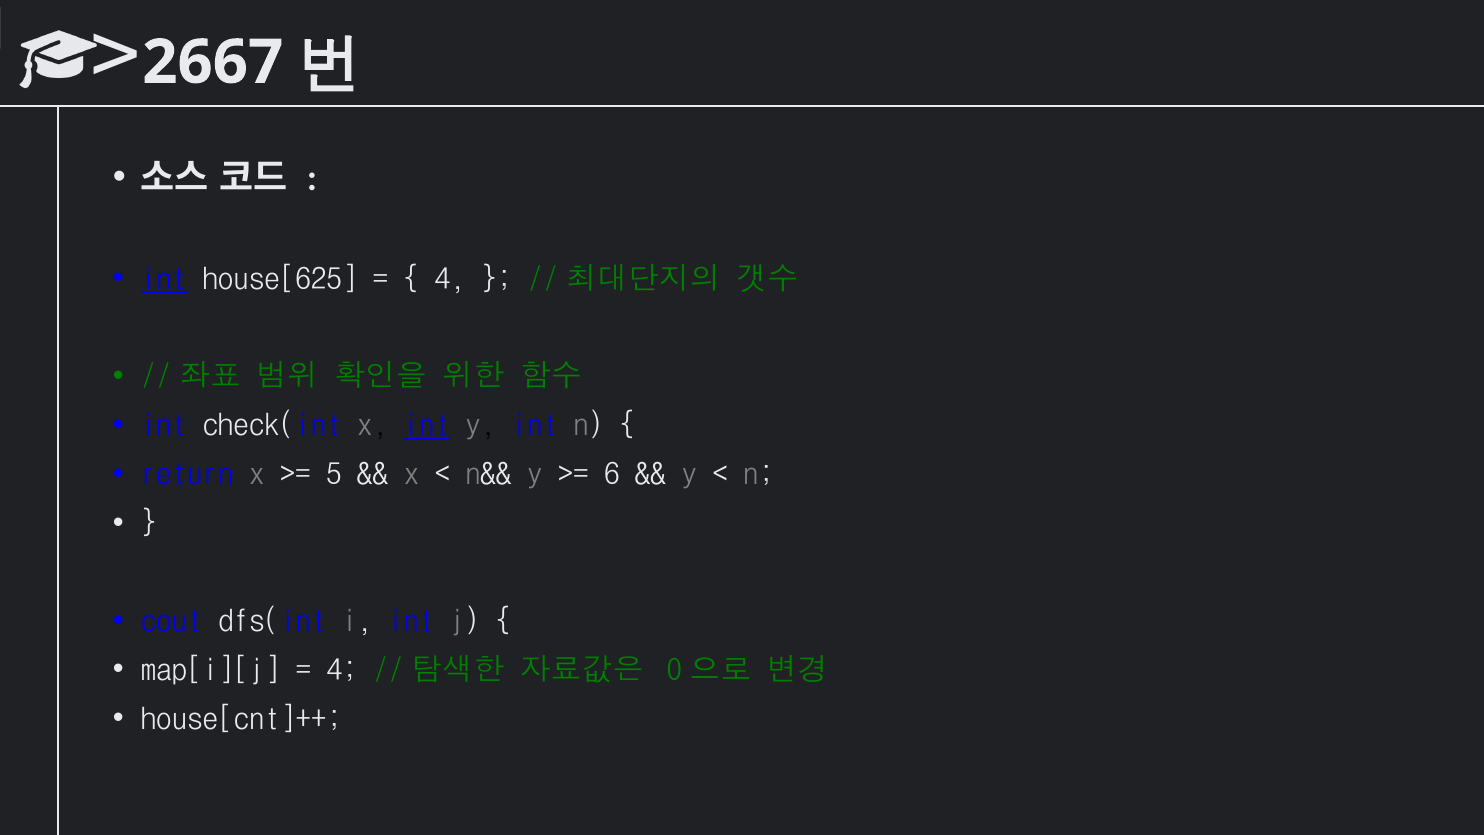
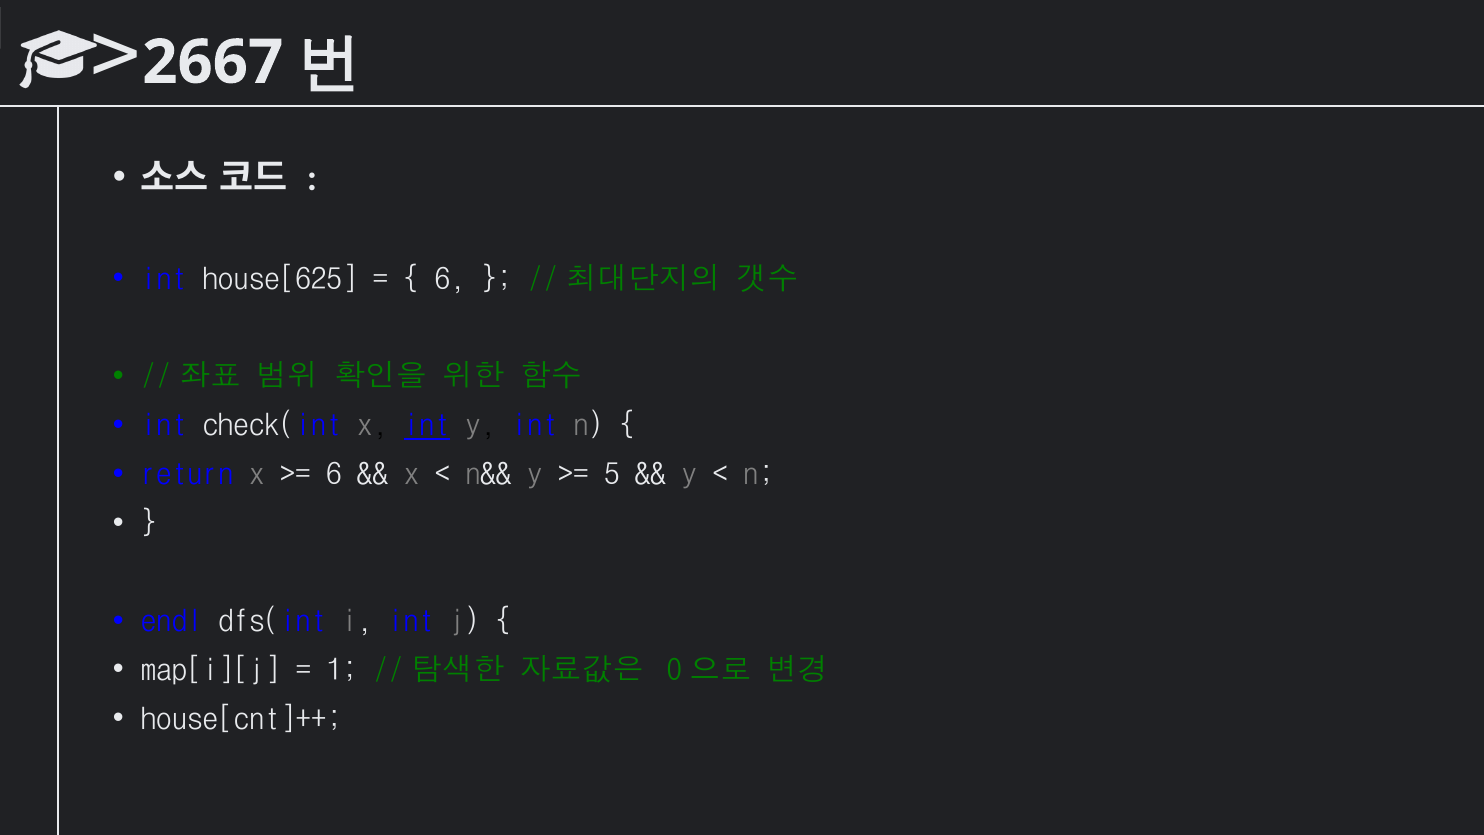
int at (164, 279) underline: present -> none
4 at (450, 279): 4 -> 6
5 at (334, 474): 5 -> 6
6: 6 -> 5
cout: cout -> endl
4 at (342, 670): 4 -> 1
